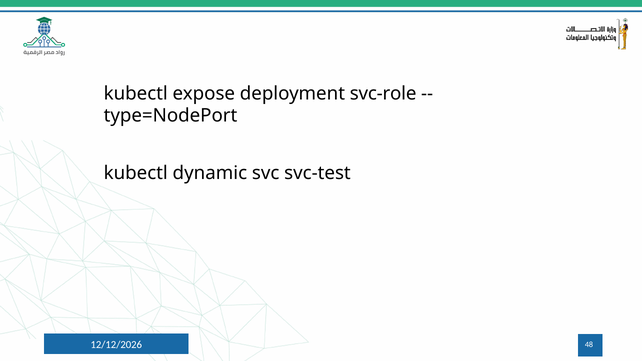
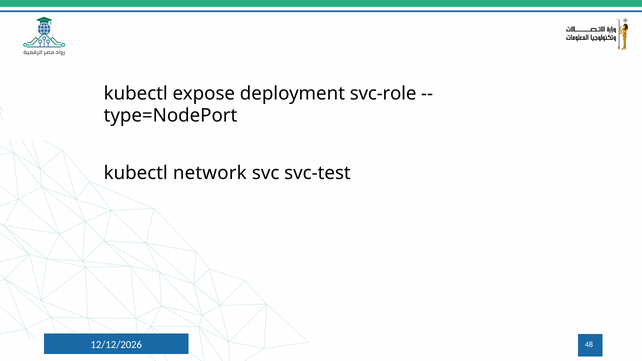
dynamic: dynamic -> network
